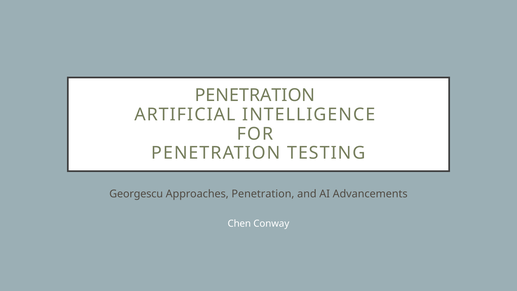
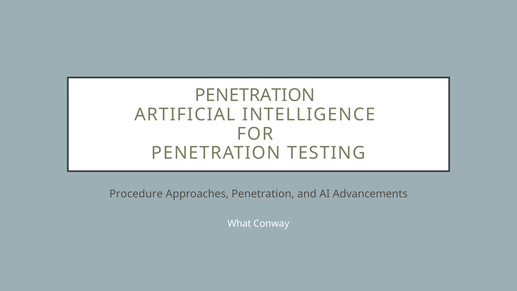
Georgescu: Georgescu -> Procedure
Chen: Chen -> What
